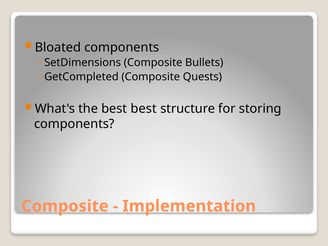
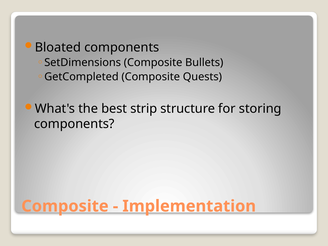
best best: best -> strip
